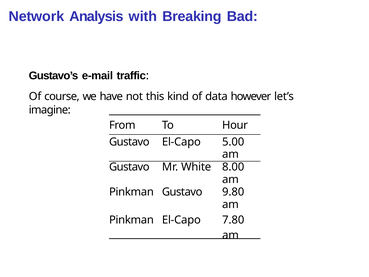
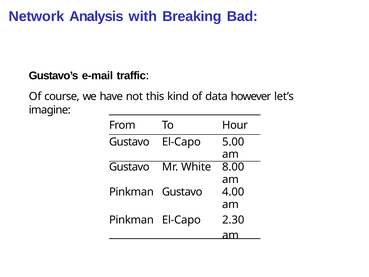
9.80: 9.80 -> 4.00
7.80: 7.80 -> 2.30
